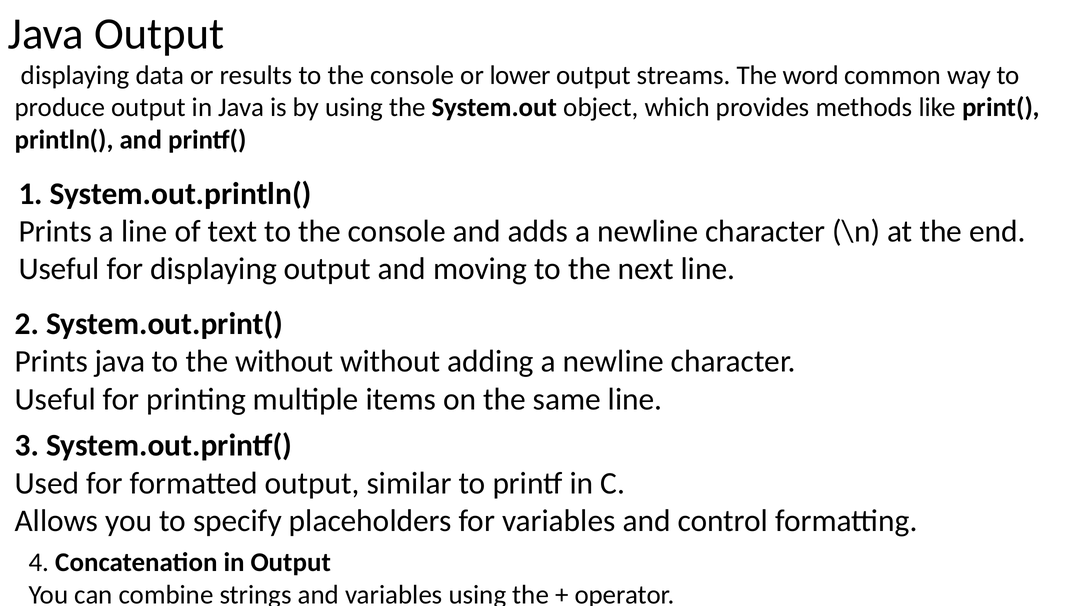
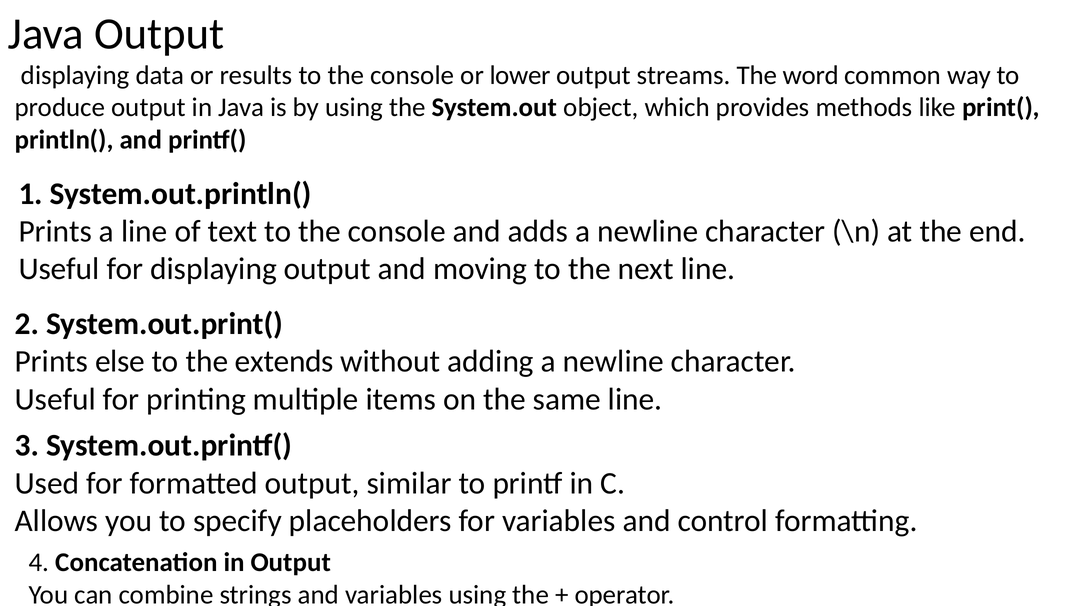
Prints java: java -> else
the without: without -> extends
